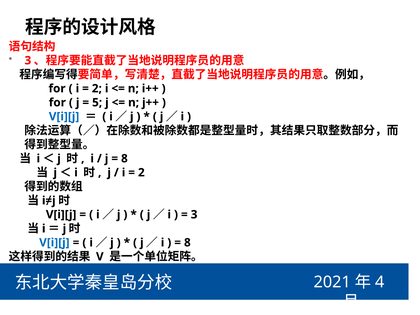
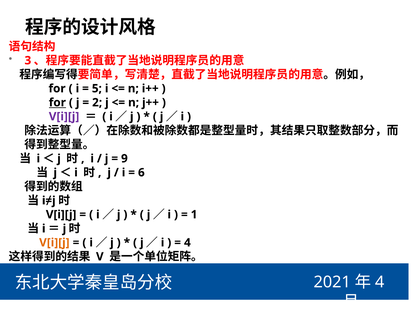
2 at (97, 89): 2 -> 5
for at (57, 103) underline: none -> present
5: 5 -> 2
V[i][j at (64, 117) colour: blue -> purple
8 at (124, 159): 8 -> 9
2 at (141, 173): 2 -> 6
3 at (194, 215): 3 -> 1
V[i][j at (54, 243) colour: blue -> orange
8 at (187, 243): 8 -> 4
